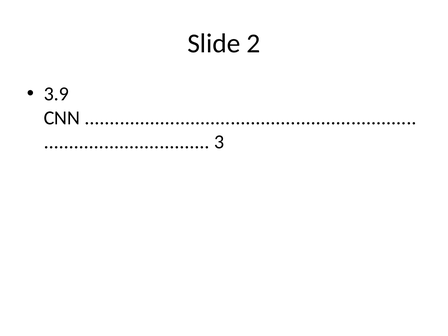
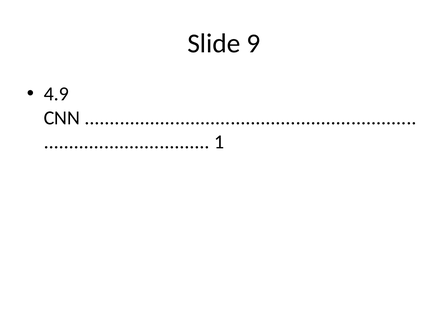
2: 2 -> 9
3.9: 3.9 -> 4.9
3: 3 -> 1
